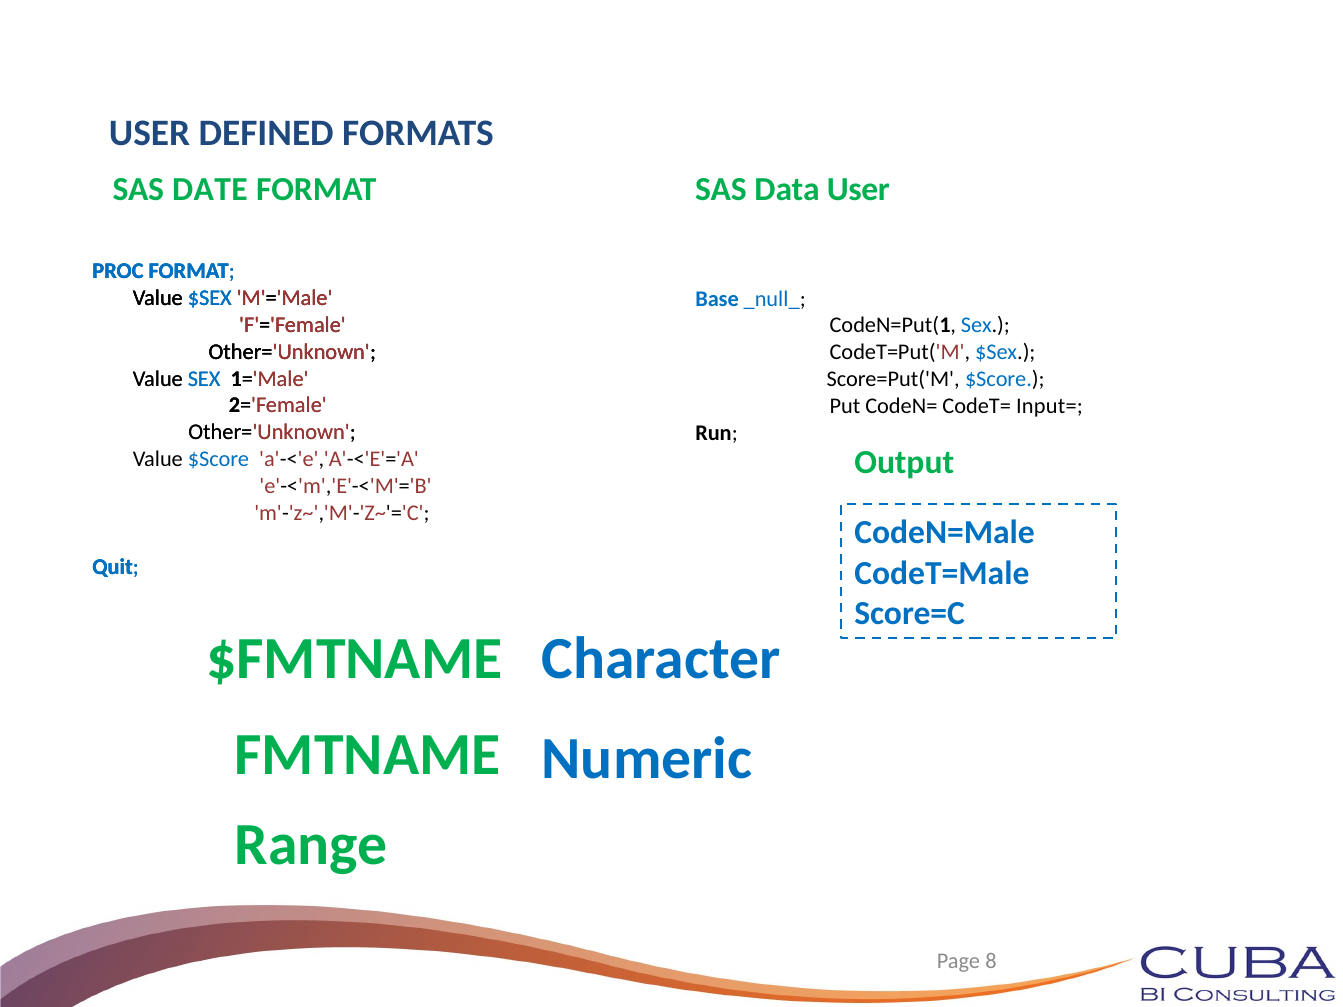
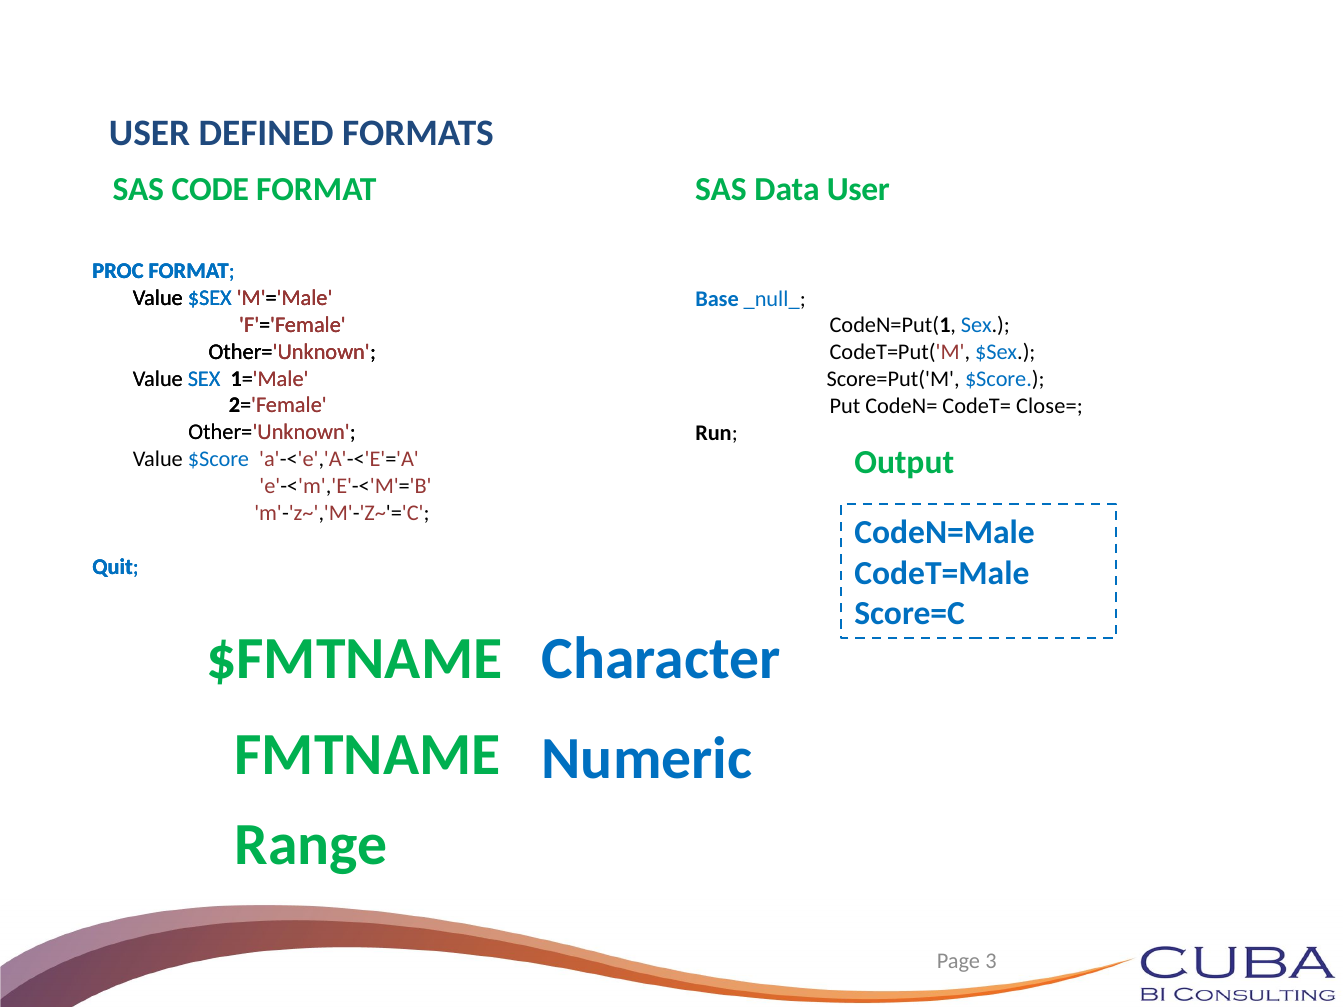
DATE: DATE -> CODE
Input=: Input= -> Close=
8: 8 -> 3
